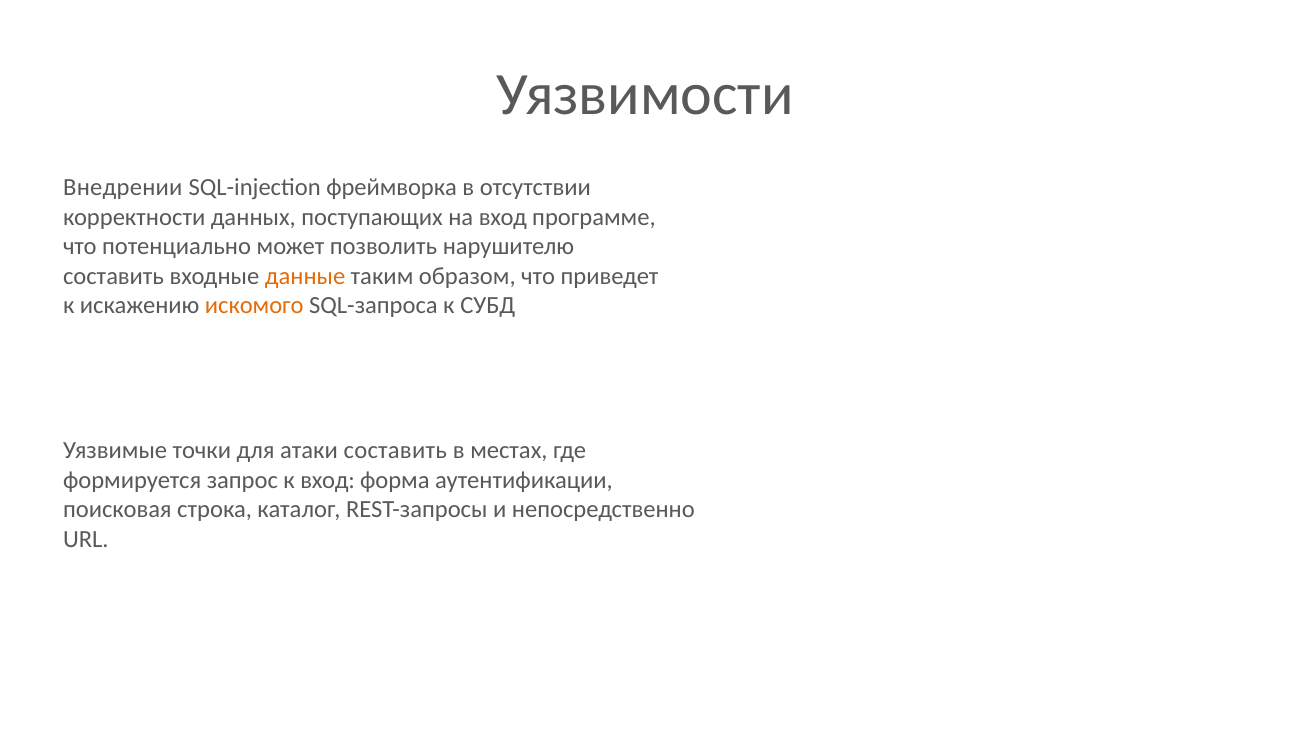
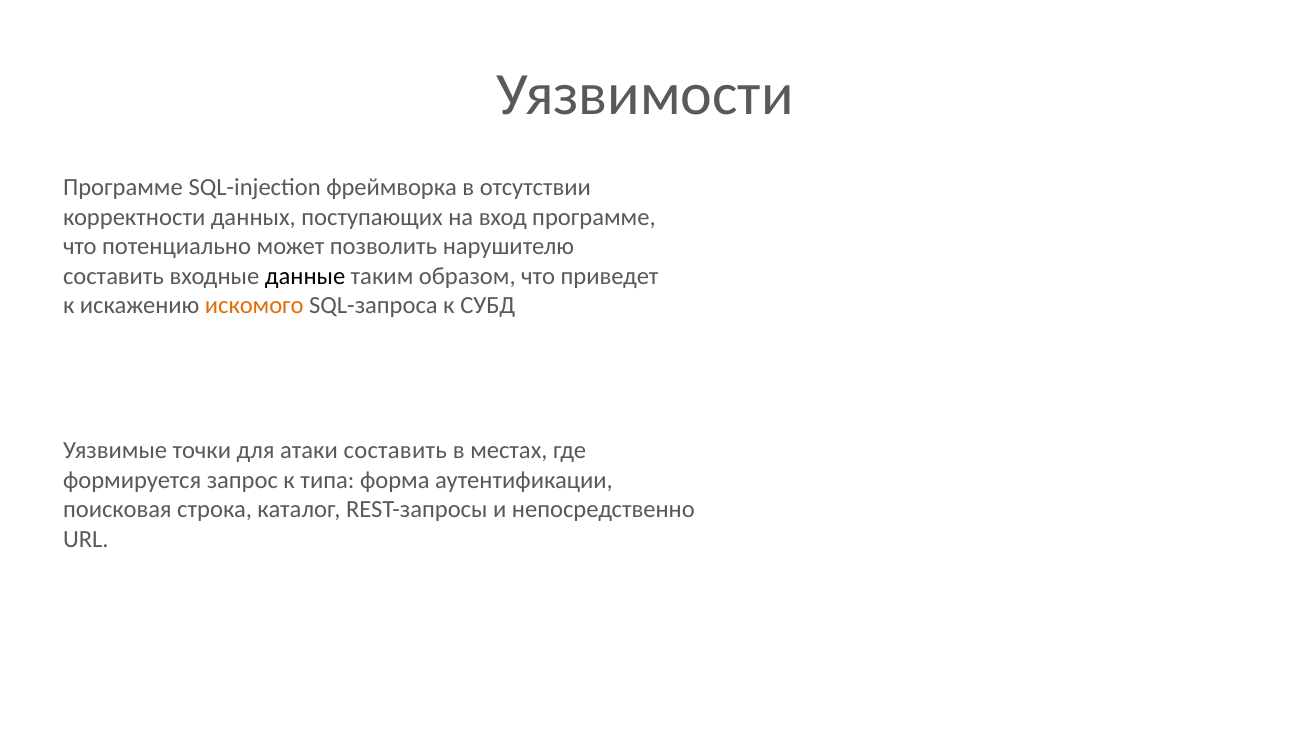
Внедрении at (123, 188): Внедрении -> Программе
данные colour: orange -> black
к вход: вход -> типа
